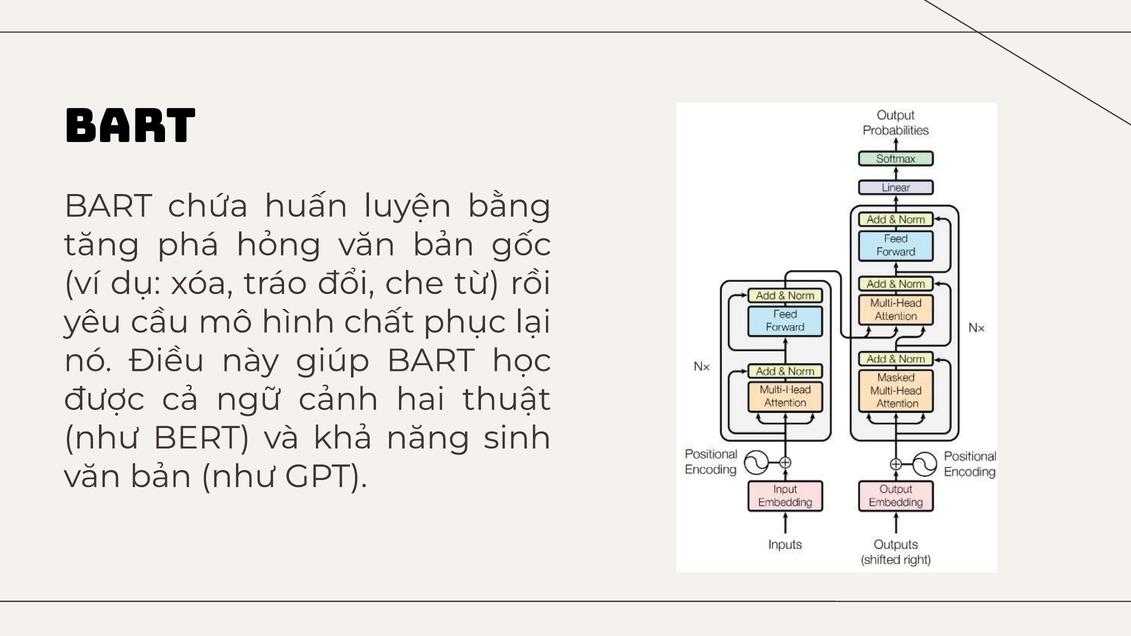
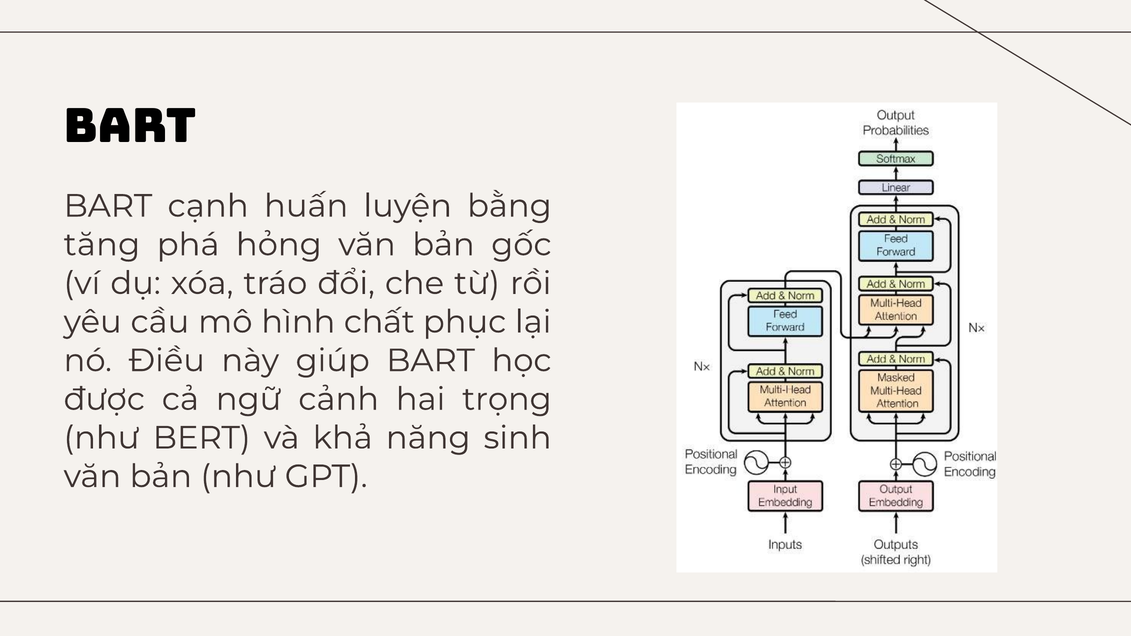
chứa: chứa -> cạnh
thuật: thuật -> trọng
